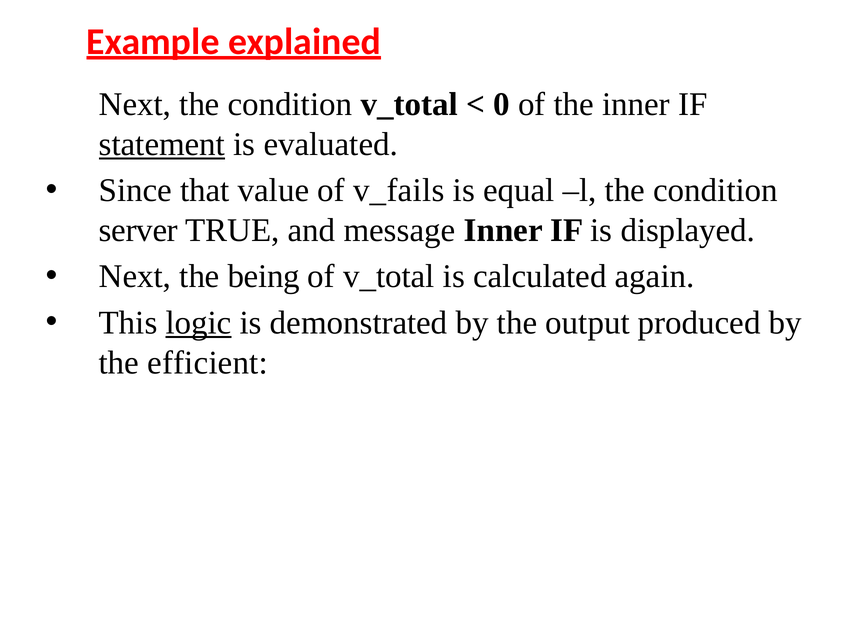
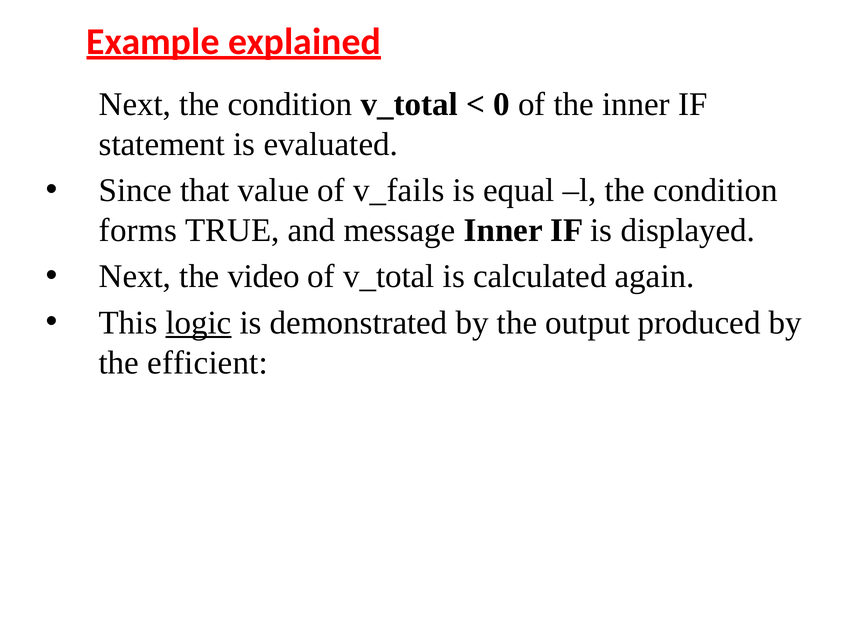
statement underline: present -> none
server: server -> forms
being: being -> video
